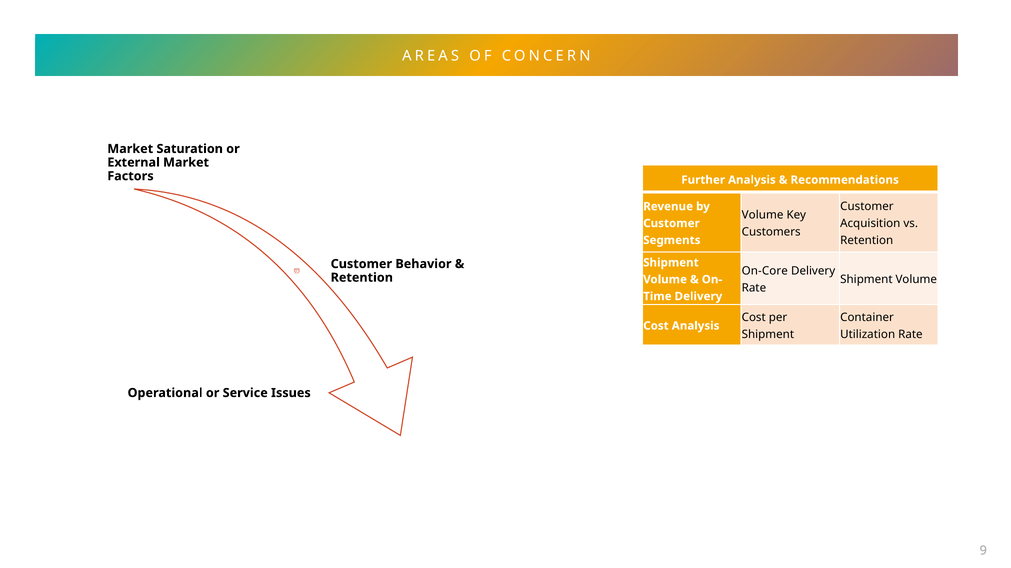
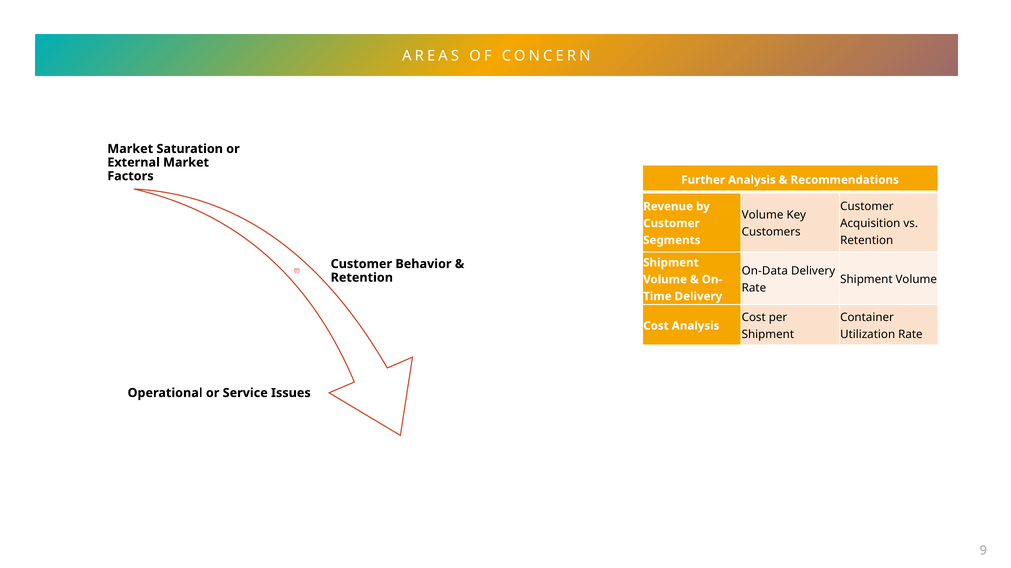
On-Core: On-Core -> On-Data
